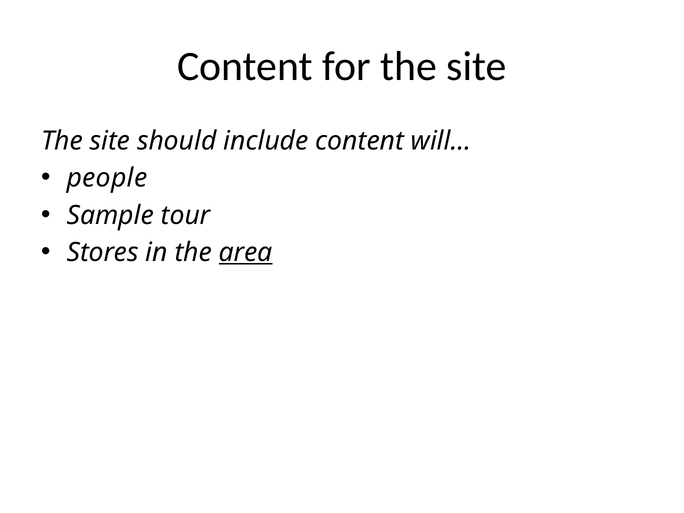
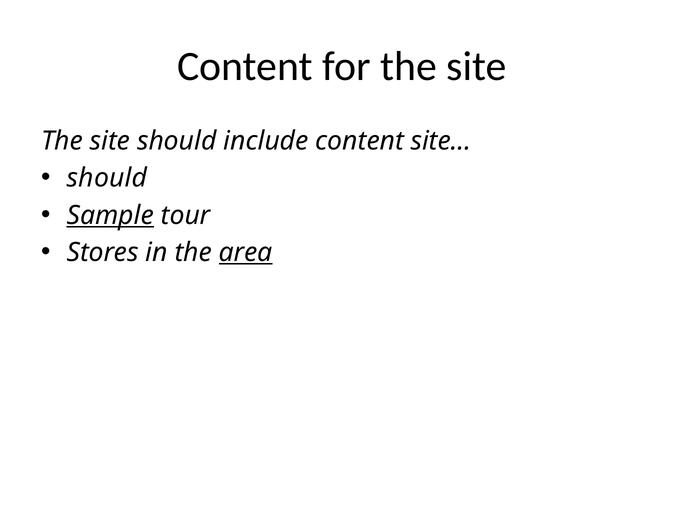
will…: will… -> site…
people at (107, 178): people -> should
Sample underline: none -> present
